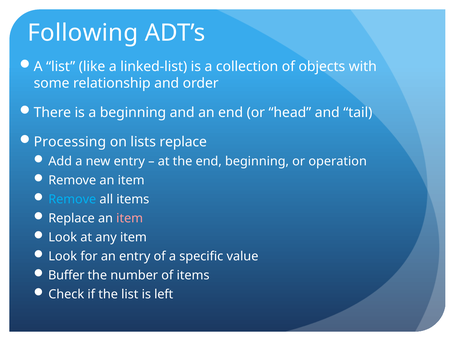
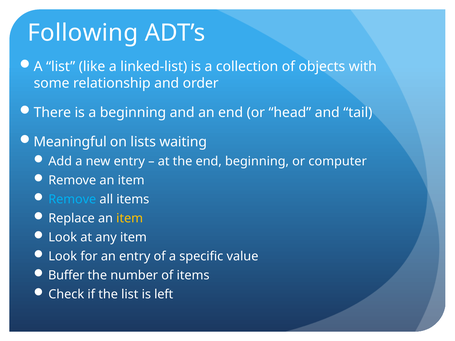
Processing: Processing -> Meaningful
lists replace: replace -> waiting
operation: operation -> computer
item at (130, 219) colour: pink -> yellow
